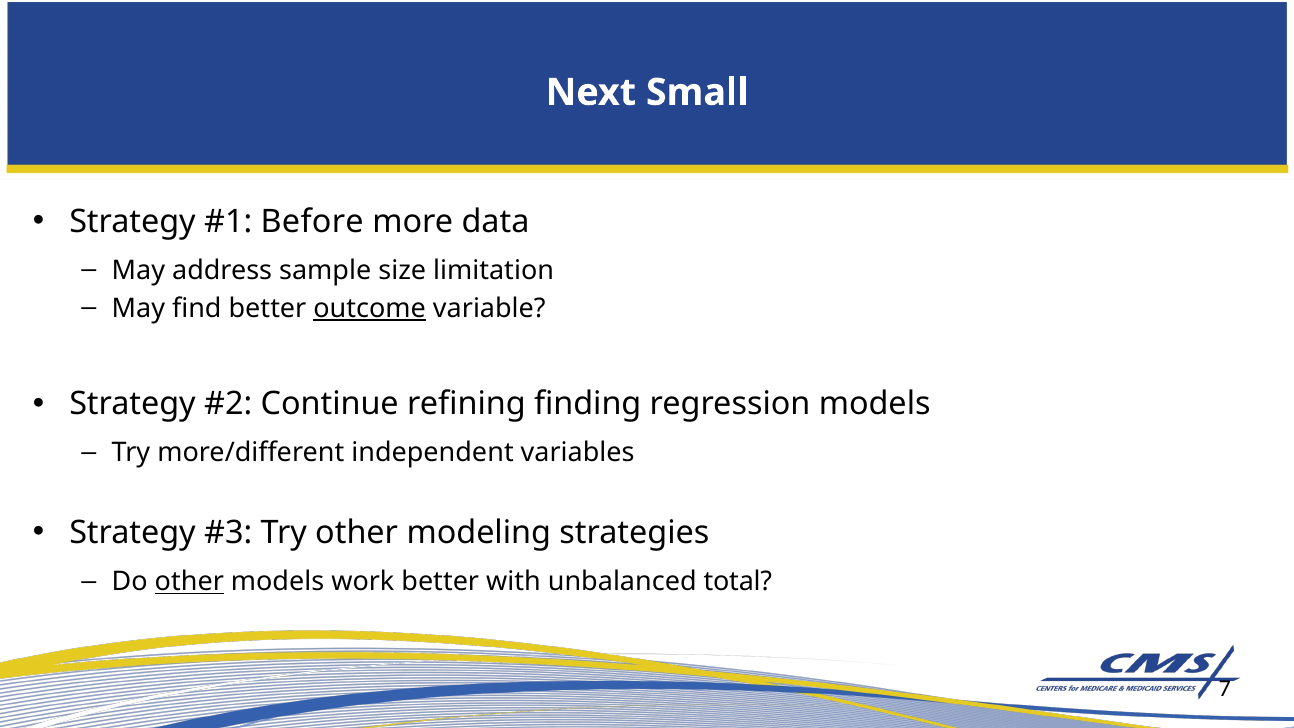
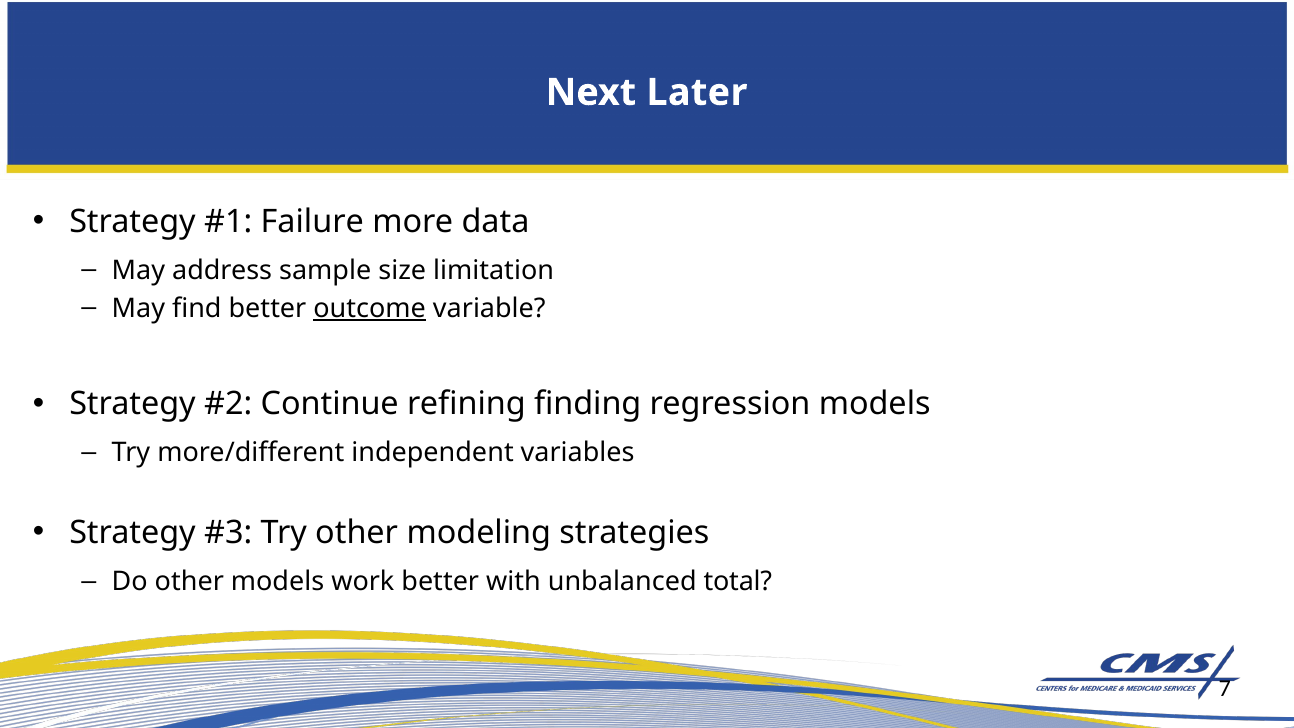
Small: Small -> Later
Before: Before -> Failure
other at (189, 582) underline: present -> none
